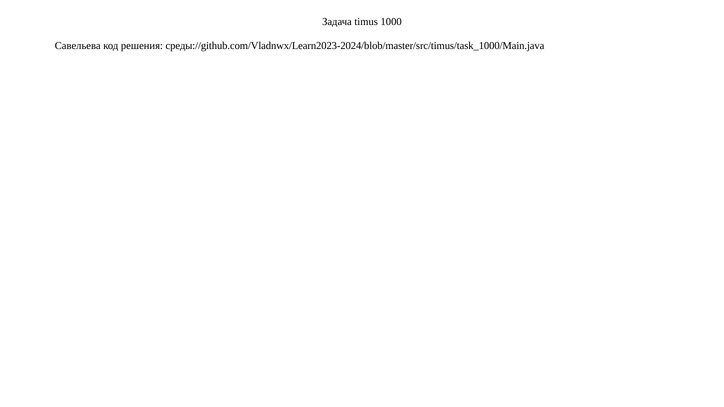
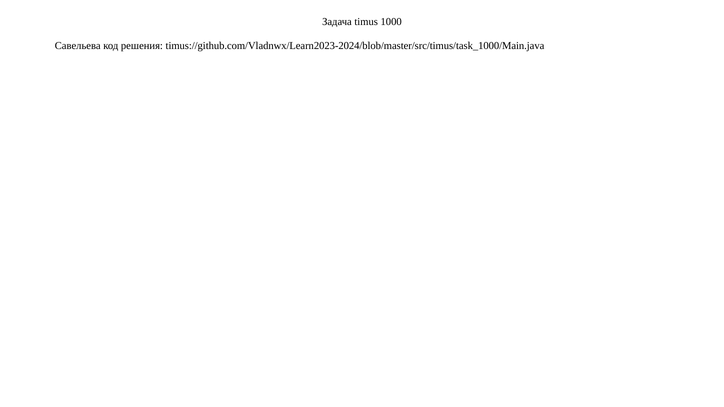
среды://github.com/Vladnwx/Learn2023-2024/blob/master/src/timus/task_1000/Main.java: среды://github.com/Vladnwx/Learn2023-2024/blob/master/src/timus/task_1000/Main.java -> timus://github.com/Vladnwx/Learn2023-2024/blob/master/src/timus/task_1000/Main.java
